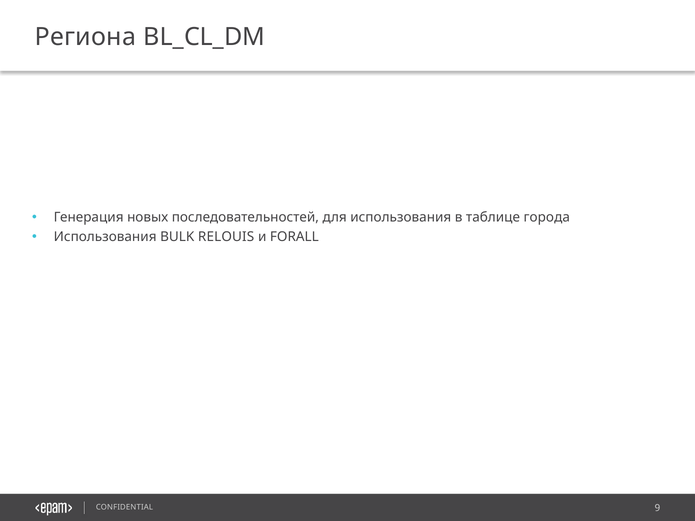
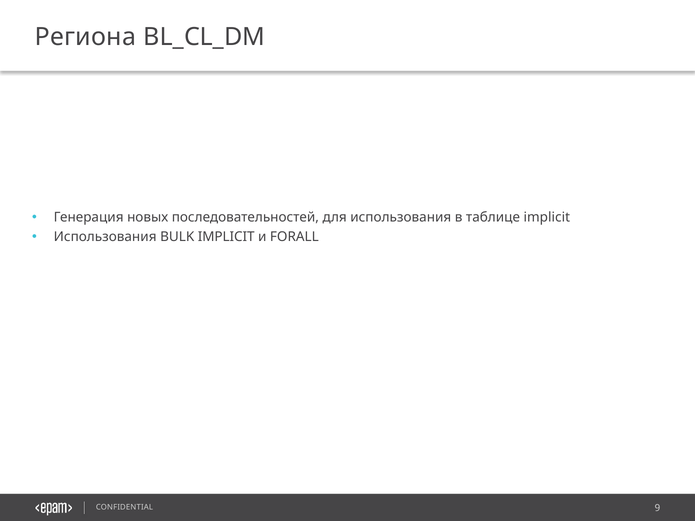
таблице города: города -> implicit
BULK RELOUIS: RELOUIS -> IMPLICIT
